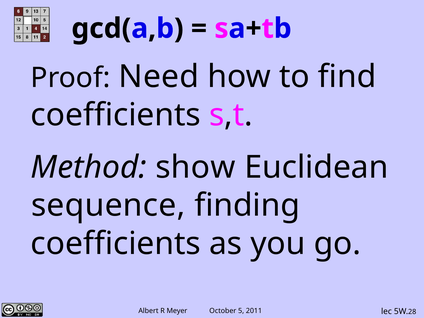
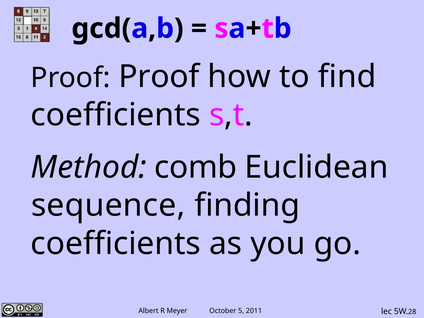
Proof Need: Need -> Proof
show: show -> comb
